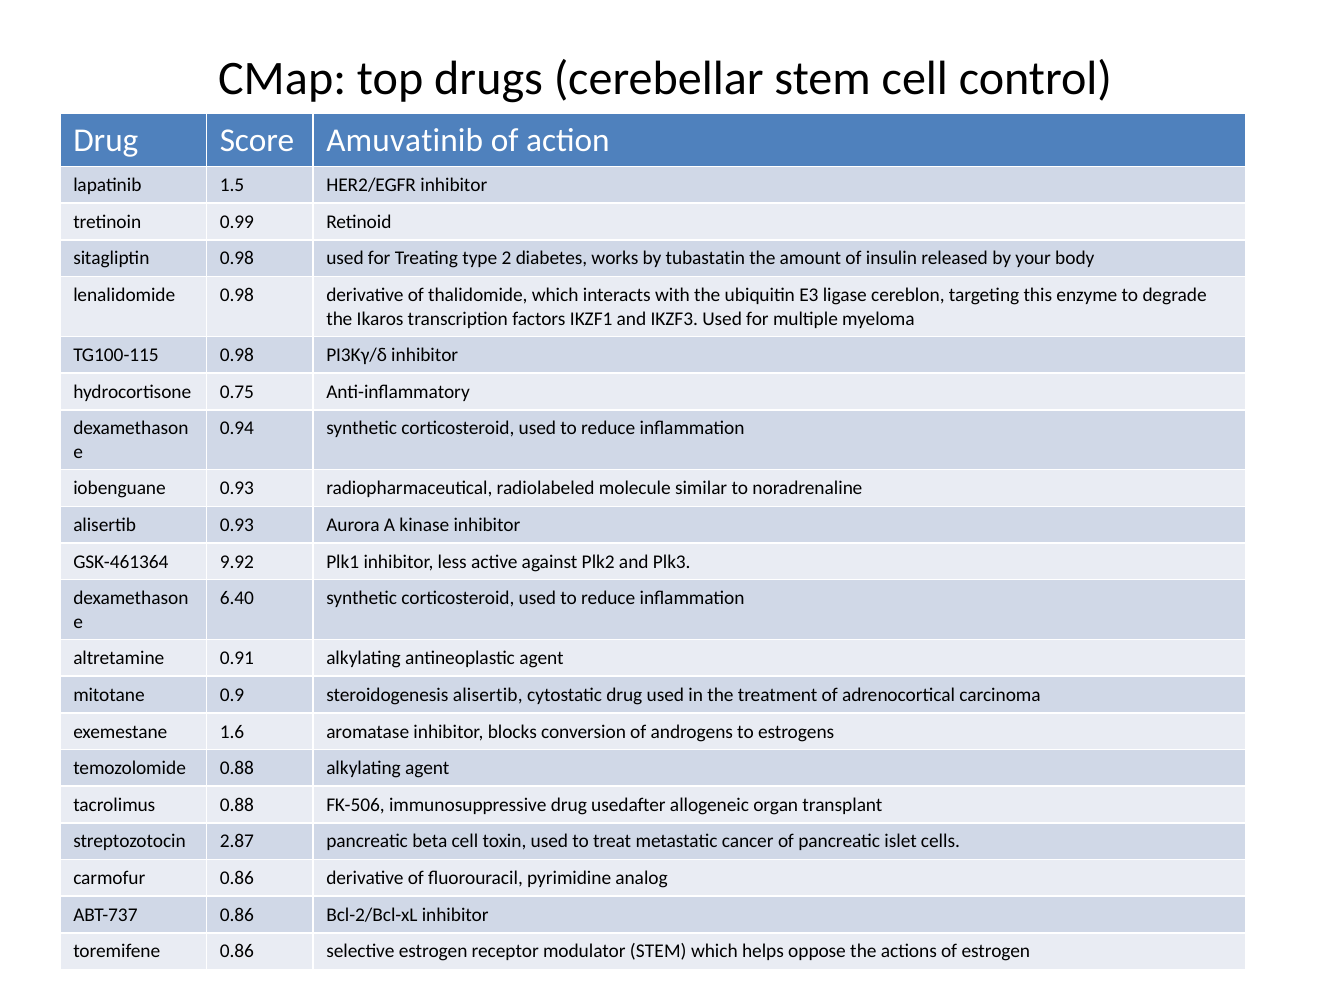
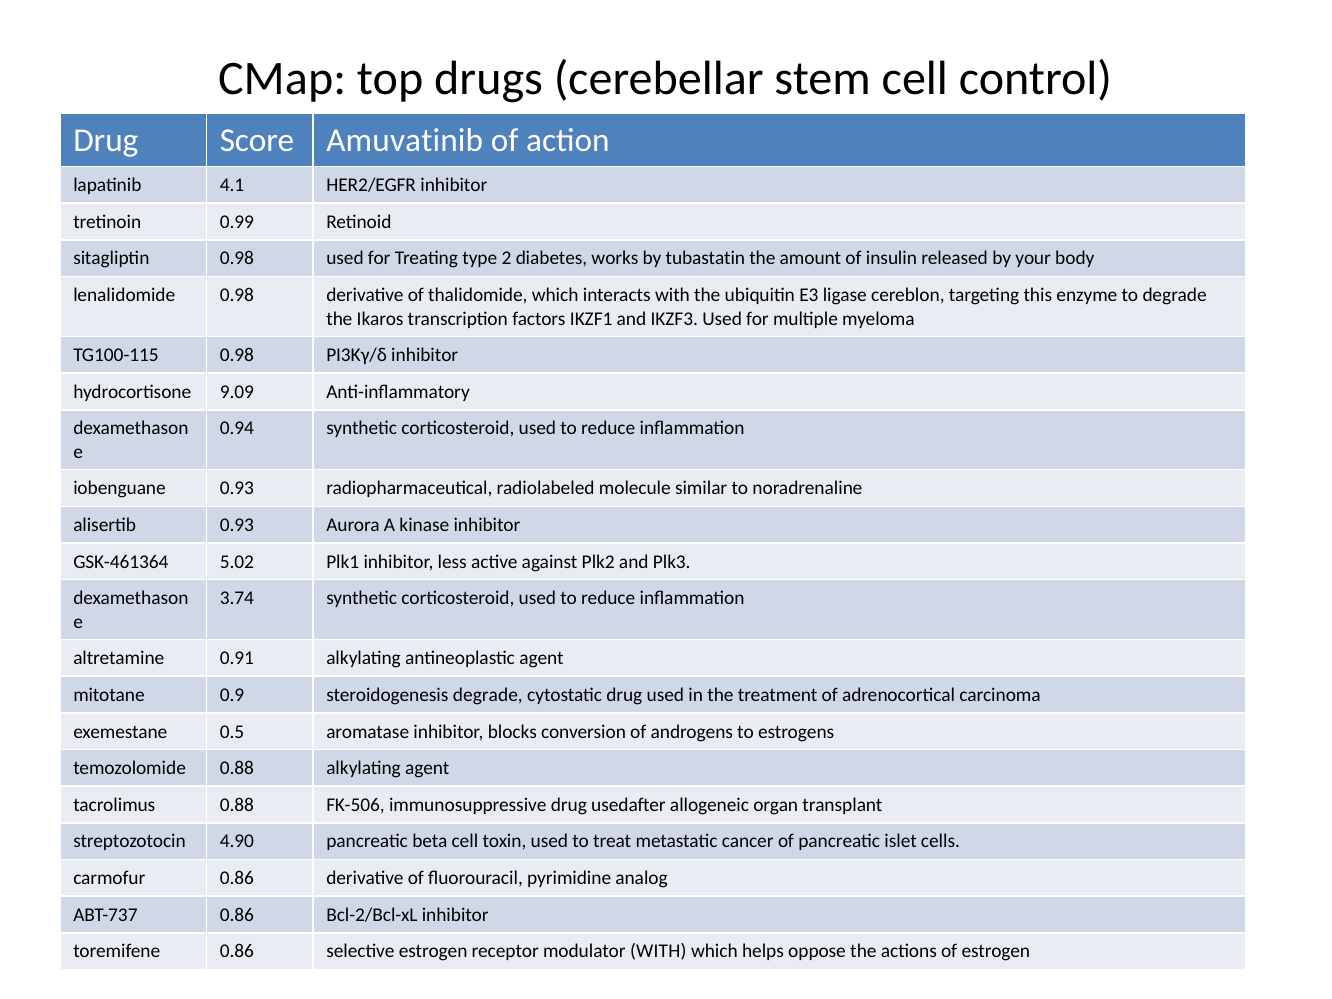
1.5: 1.5 -> 4.1
0.75: 0.75 -> 9.09
9.92: 9.92 -> 5.02
6.40: 6.40 -> 3.74
steroidogenesis alisertib: alisertib -> degrade
1.6: 1.6 -> 0.5
2.87: 2.87 -> 4.90
modulator STEM: STEM -> WITH
